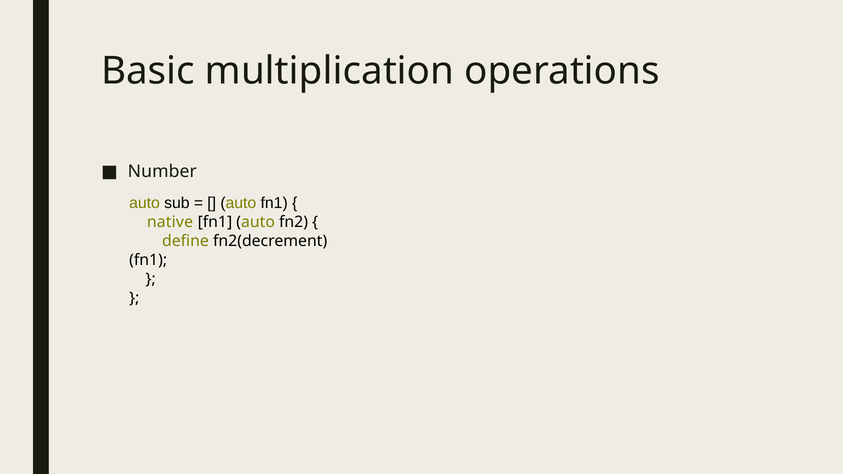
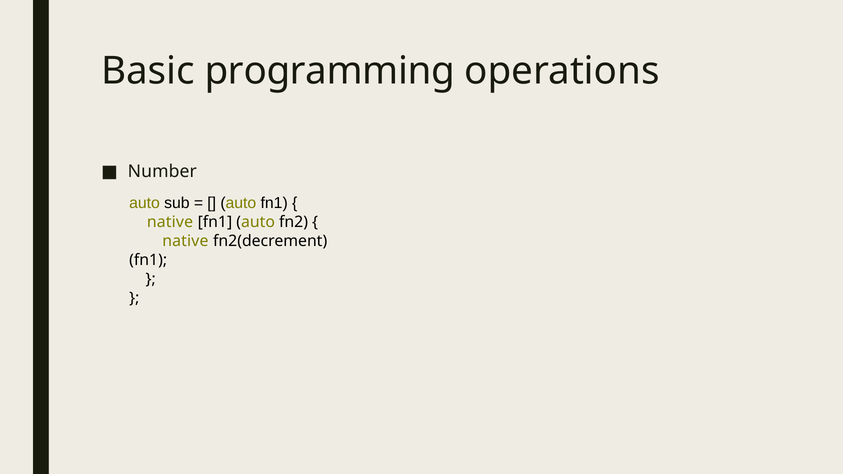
multiplication: multiplication -> programming
define at (185, 241): define -> native
